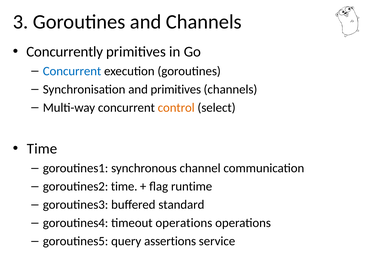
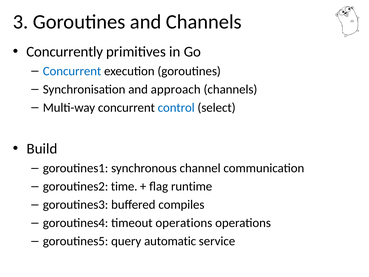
and primitives: primitives -> approach
control colour: orange -> blue
Time at (42, 149): Time -> Build
standard: standard -> compiles
assertions: assertions -> automatic
